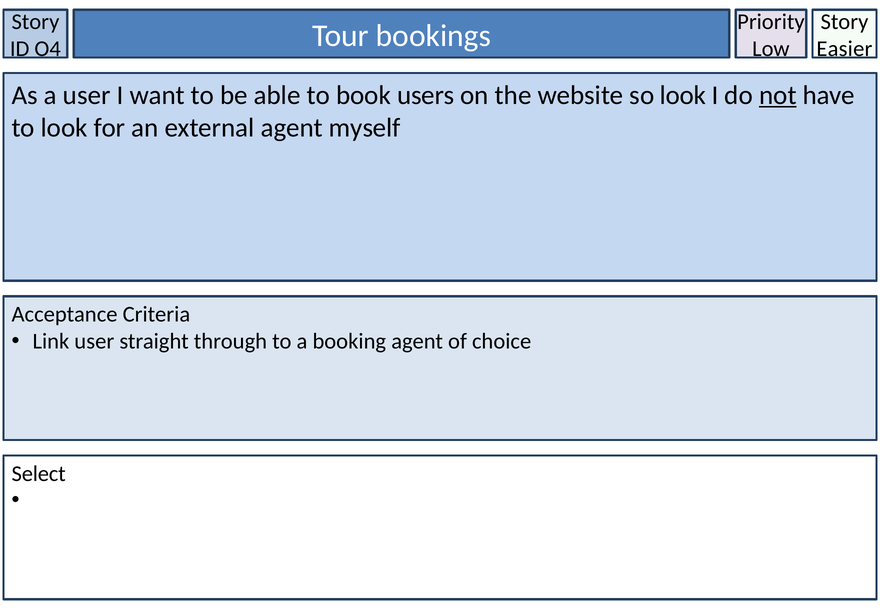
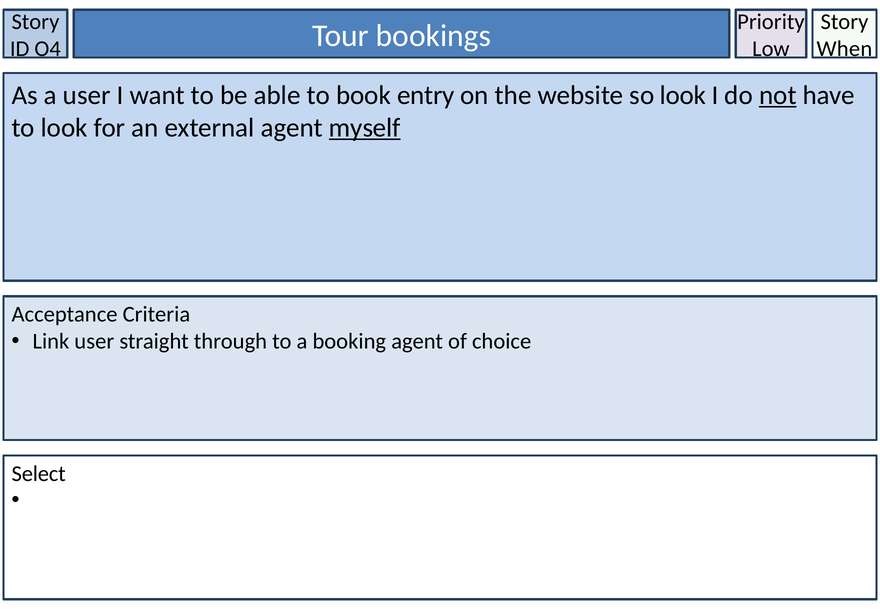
Easier: Easier -> When
users: users -> entry
myself underline: none -> present
